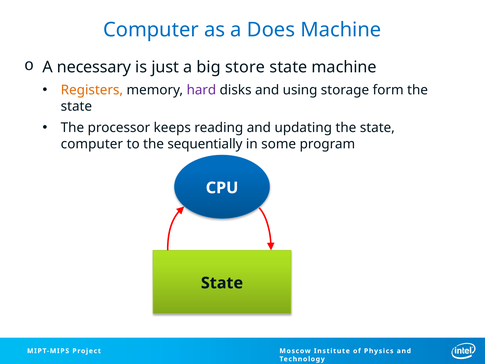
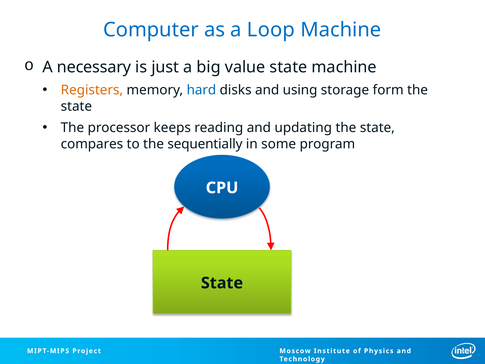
Does: Does -> Loop
store: store -> value
hard colour: purple -> blue
computer at (92, 144): computer -> compares
